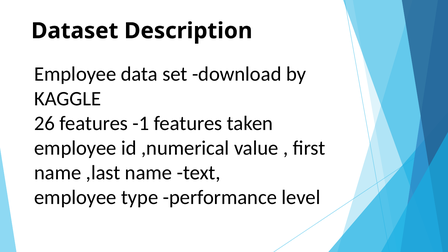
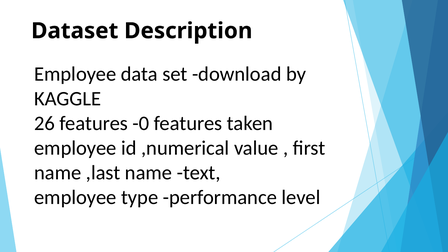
-1: -1 -> -0
